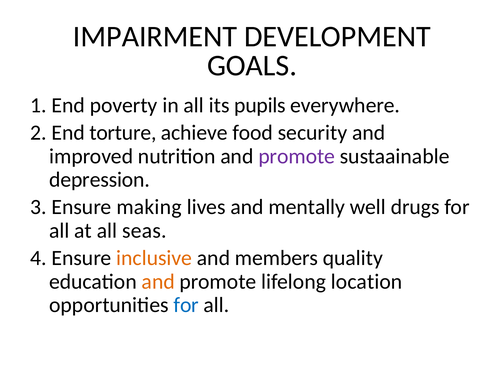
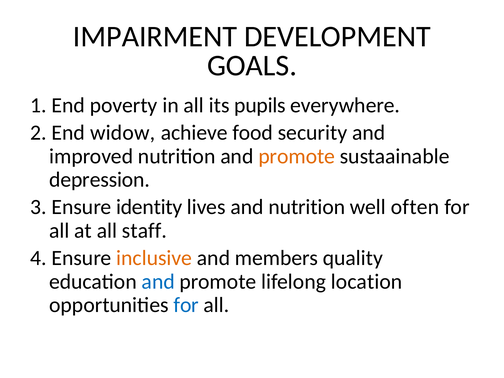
torture: torture -> widow
promote at (297, 156) colour: purple -> orange
making: making -> identity
and mentally: mentally -> nutrition
drugs: drugs -> often
seas: seas -> staff
and at (158, 282) colour: orange -> blue
